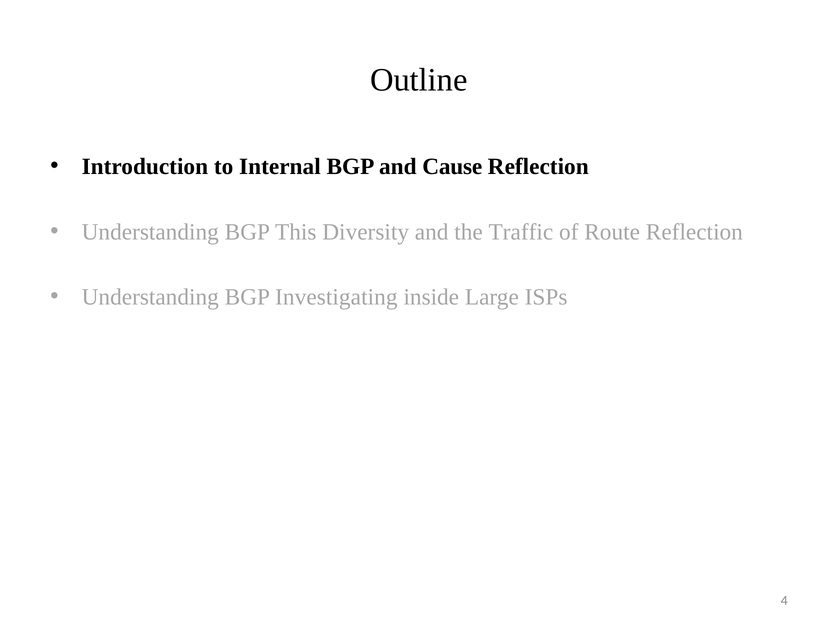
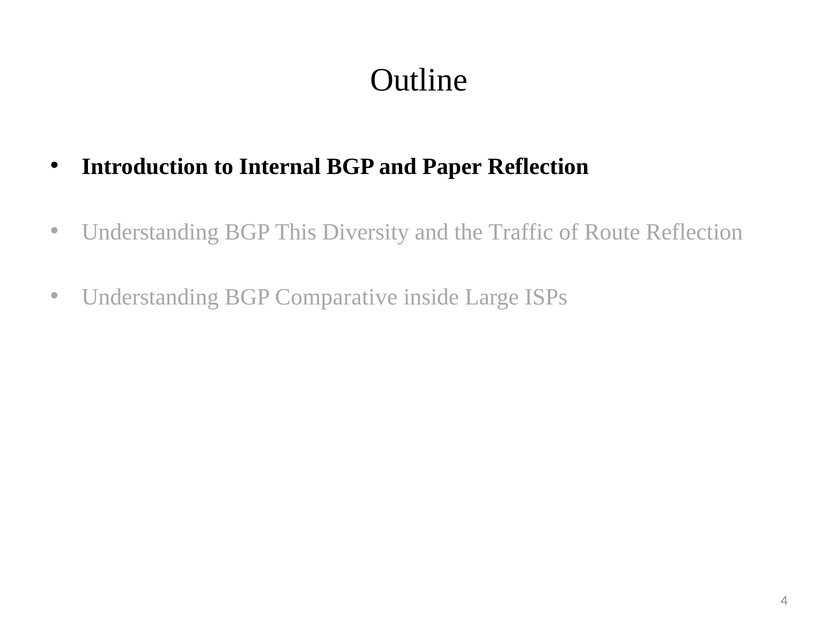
Cause: Cause -> Paper
Investigating: Investigating -> Comparative
